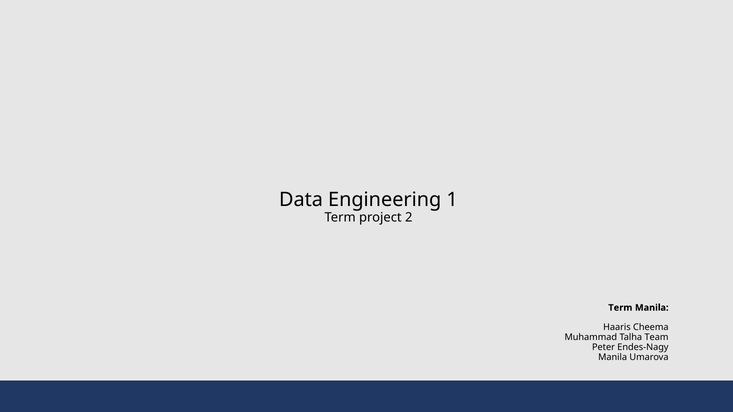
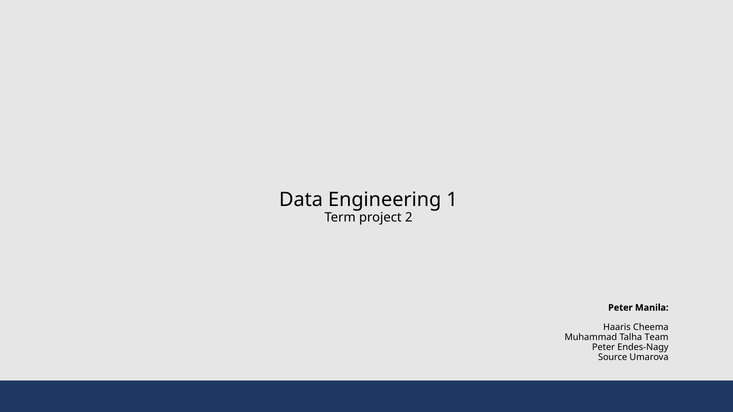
Term at (620, 308): Term -> Peter
Manila at (613, 357): Manila -> Source
